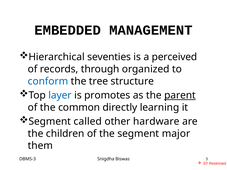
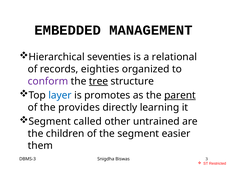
perceived: perceived -> relational
through: through -> eighties
conform colour: blue -> purple
tree underline: none -> present
common: common -> provides
hardware: hardware -> untrained
major: major -> easier
